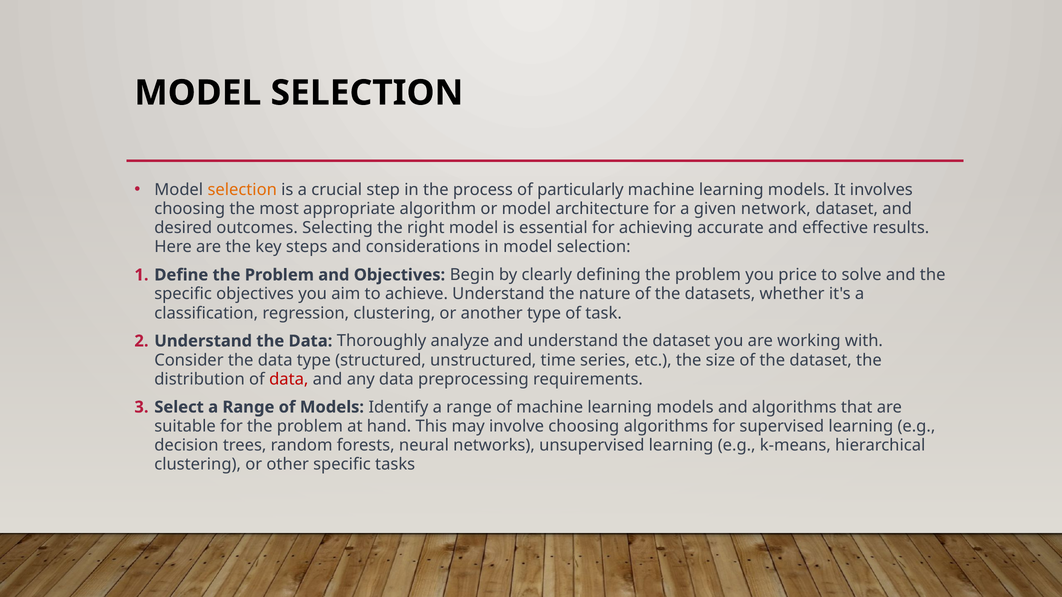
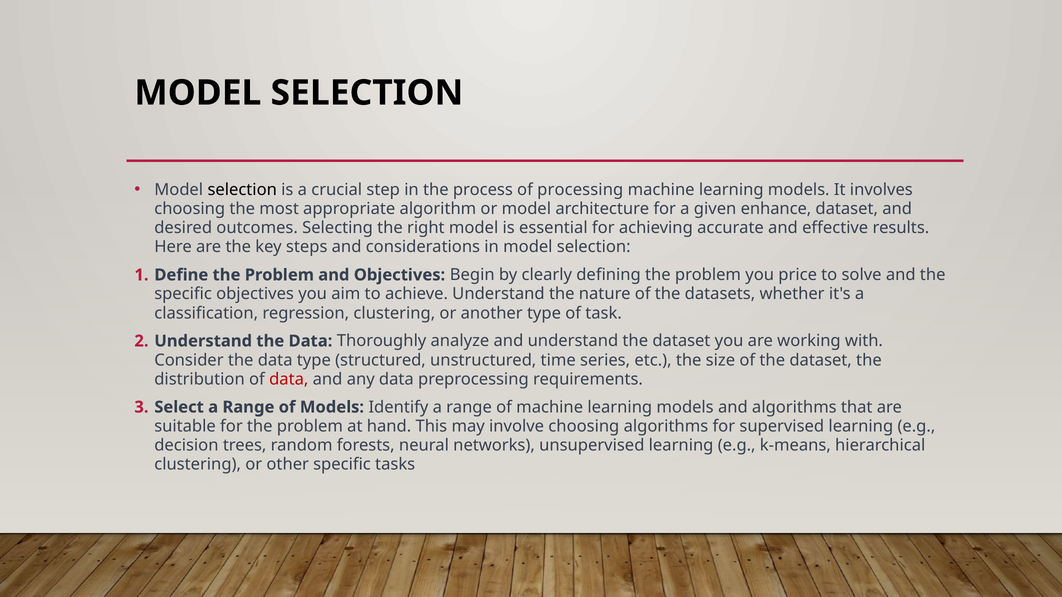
selection at (242, 190) colour: orange -> black
particularly: particularly -> processing
network: network -> enhance
